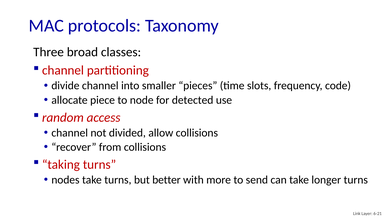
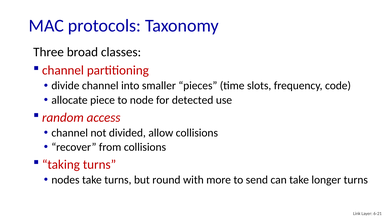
better: better -> round
